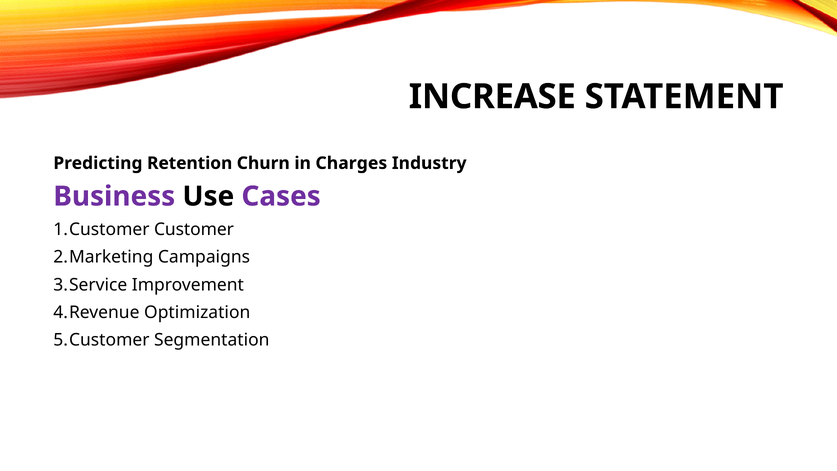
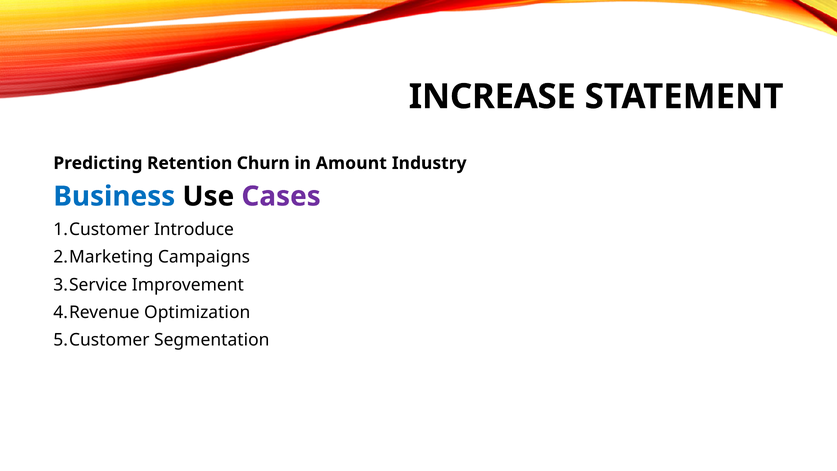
Charges: Charges -> Amount
Business colour: purple -> blue
Customer: Customer -> Introduce
